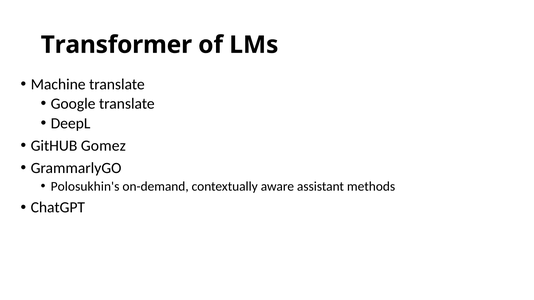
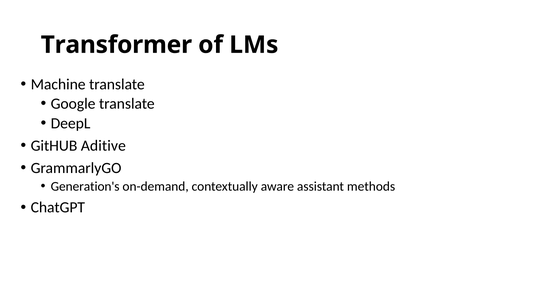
Gomez: Gomez -> Aditive
Polosukhin's: Polosukhin's -> Generation's
